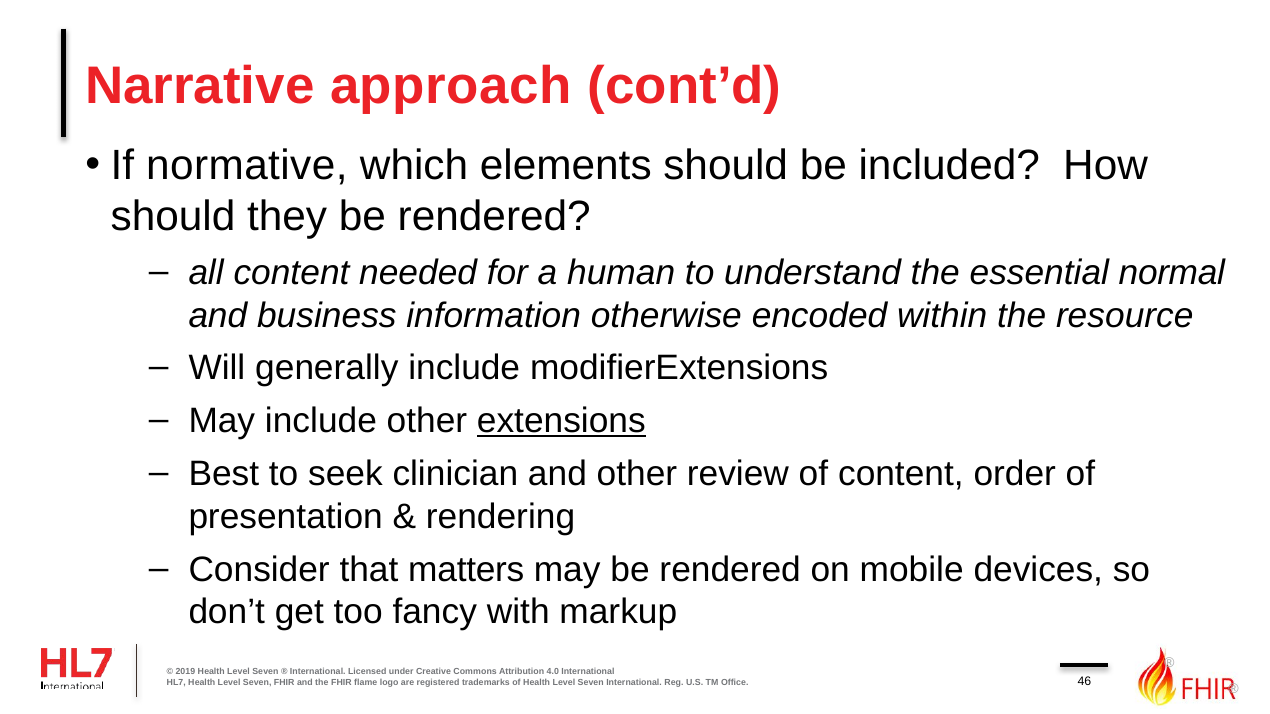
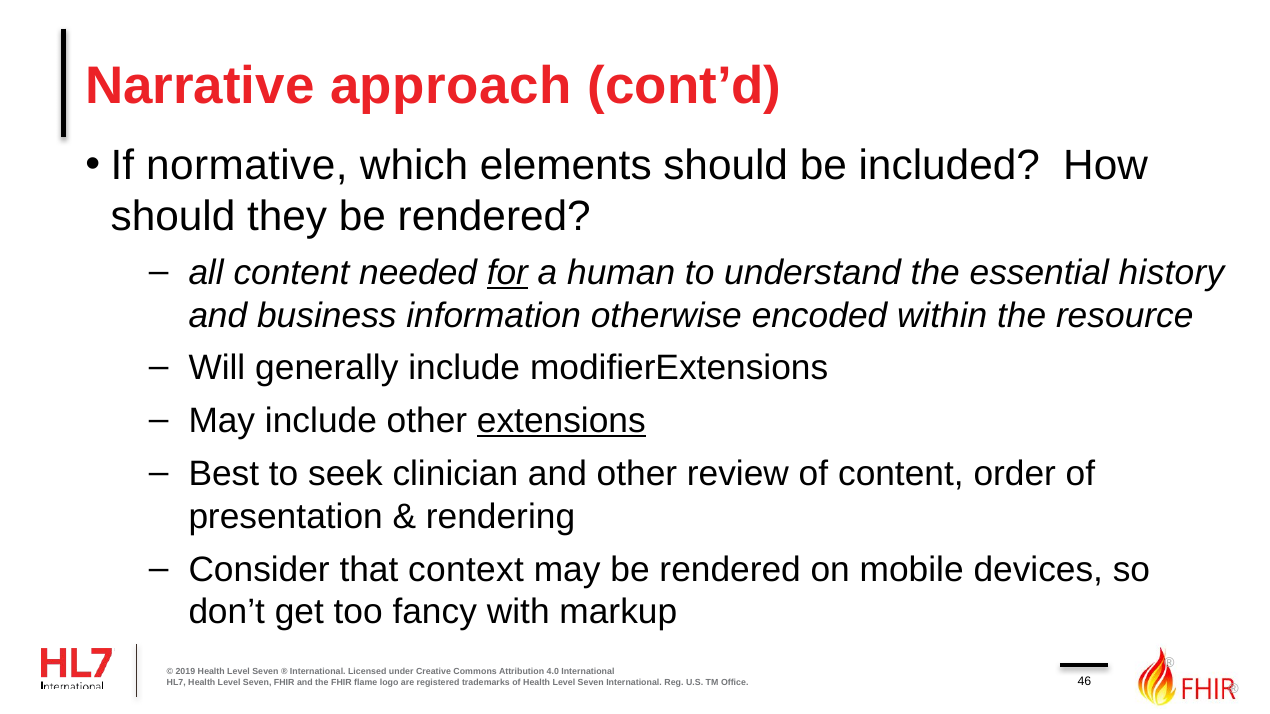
for underline: none -> present
normal: normal -> history
matters: matters -> context
